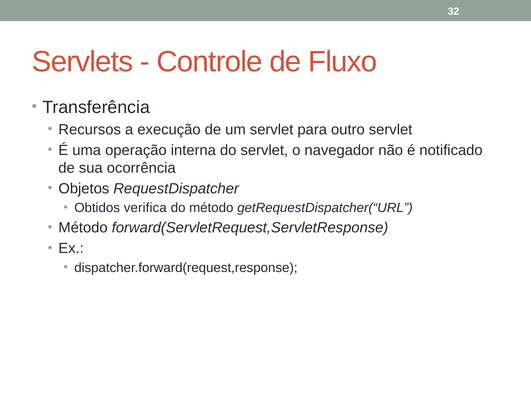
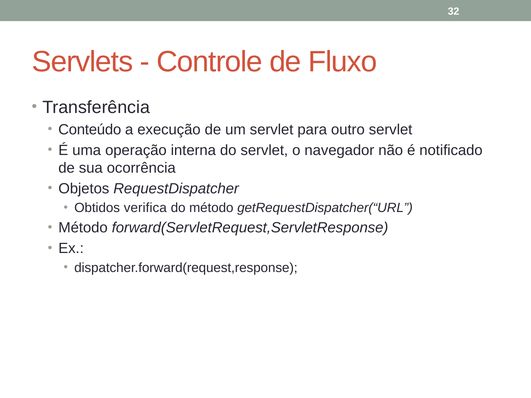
Recursos: Recursos -> Conteúdo
